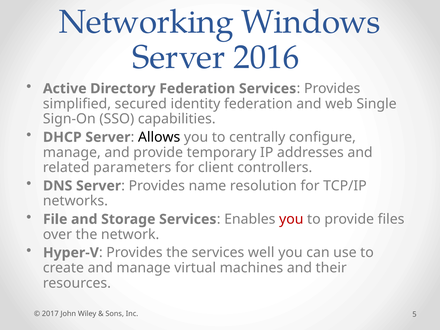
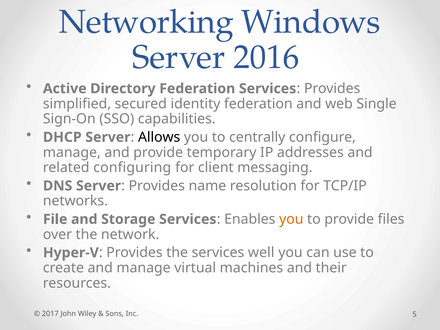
parameters: parameters -> configuring
controllers: controllers -> messaging
you at (291, 219) colour: red -> orange
